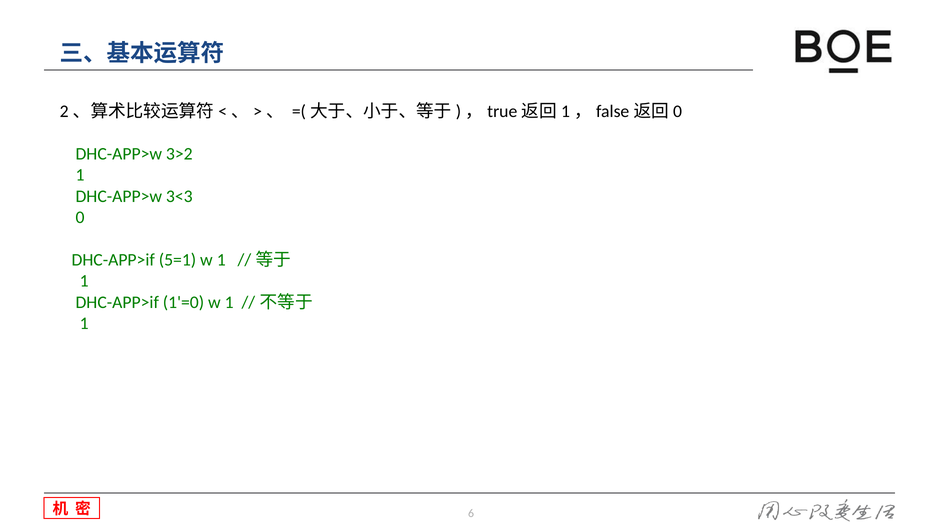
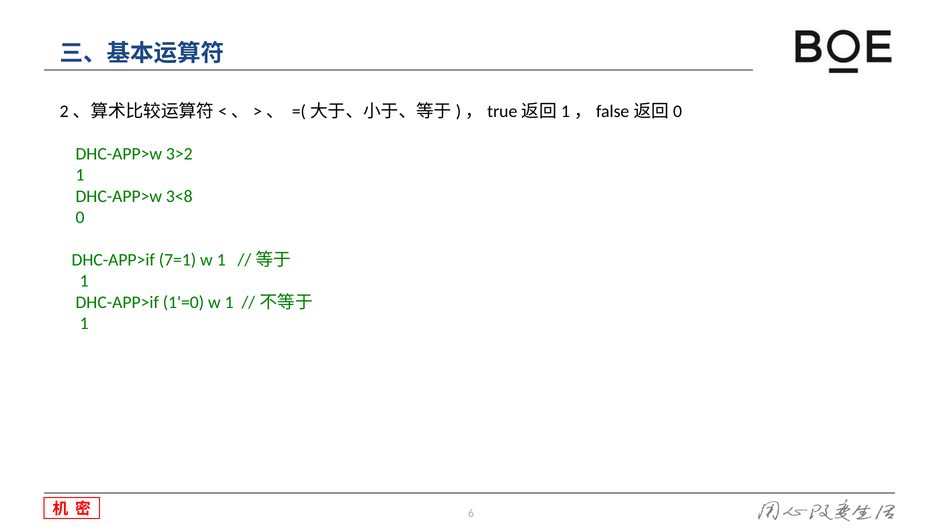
3<3: 3<3 -> 3<8
5=1: 5=1 -> 7=1
